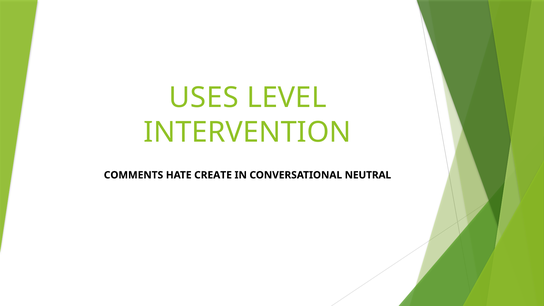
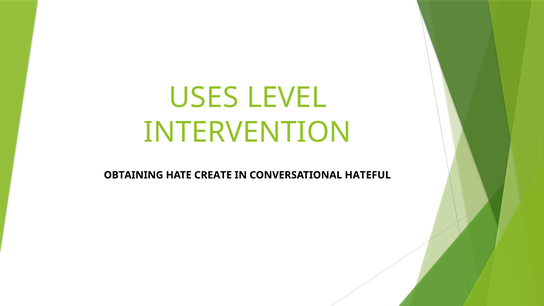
COMMENTS: COMMENTS -> OBTAINING
NEUTRAL: NEUTRAL -> HATEFUL
